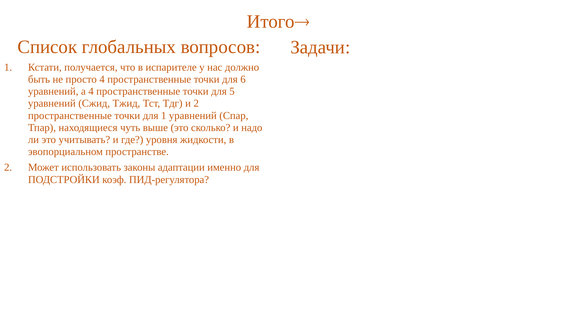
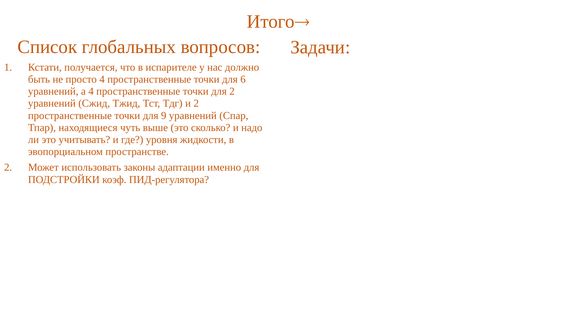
для 5: 5 -> 2
для 1: 1 -> 9
